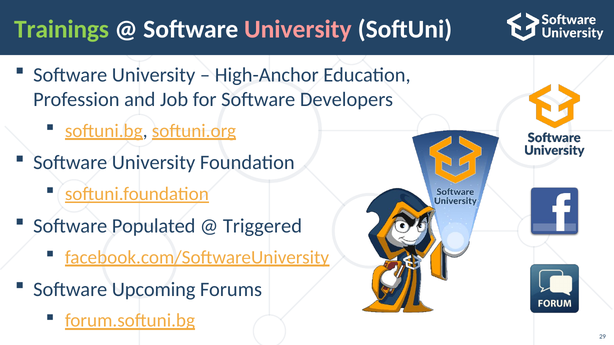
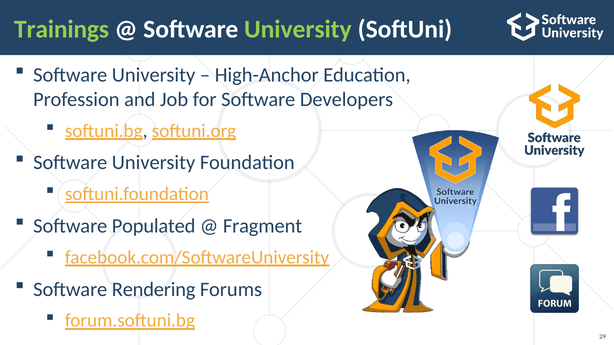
University at (298, 29) colour: pink -> light green
Triggered: Triggered -> Fragment
Upcoming: Upcoming -> Rendering
